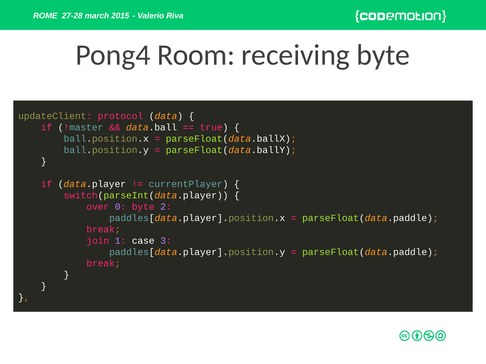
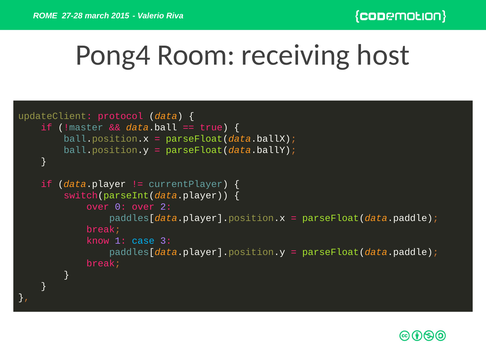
receiving byte: byte -> host
0 byte: byte -> over
join: join -> know
case colour: white -> light blue
